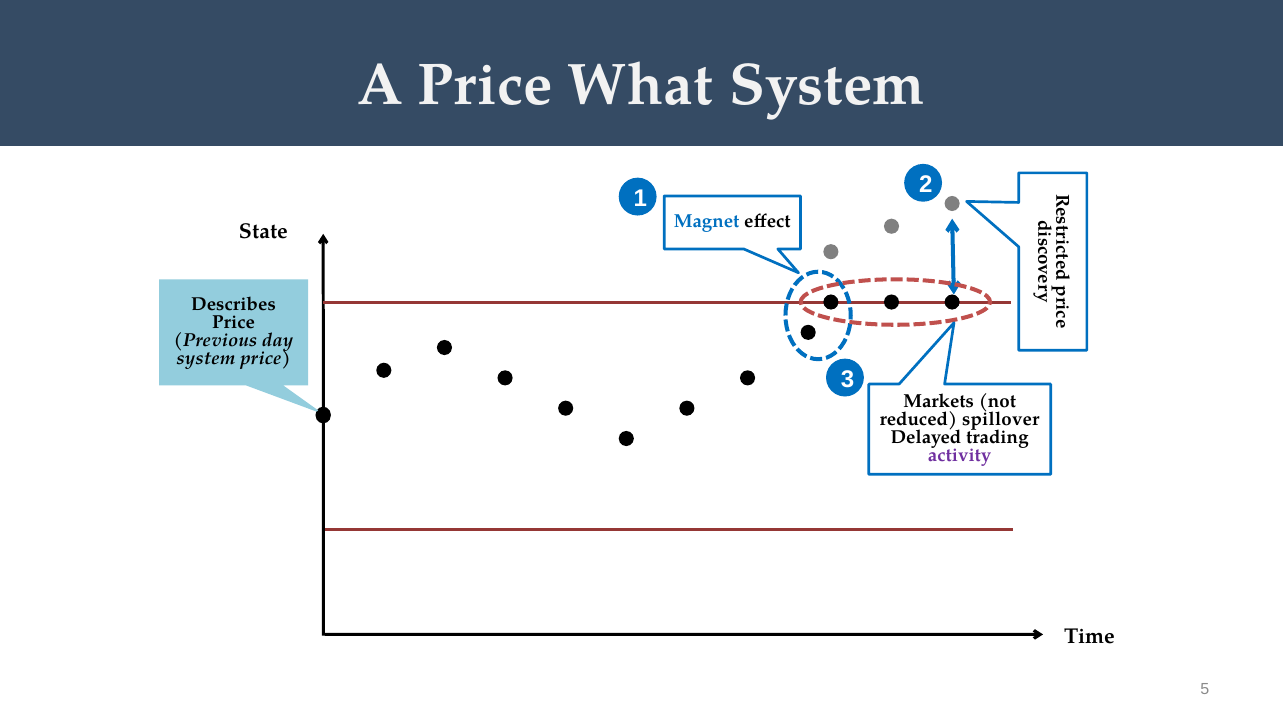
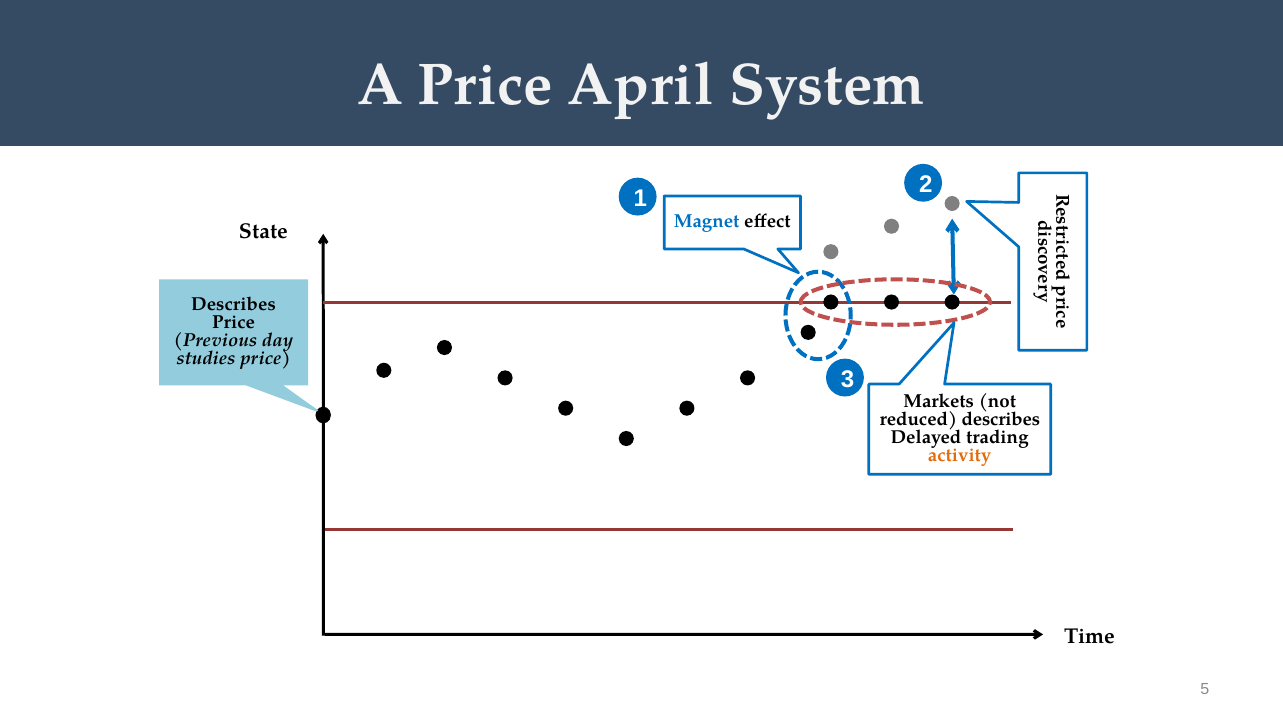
What: What -> April
system at (206, 358): system -> studies
reduced spillover: spillover -> describes
activity colour: purple -> orange
